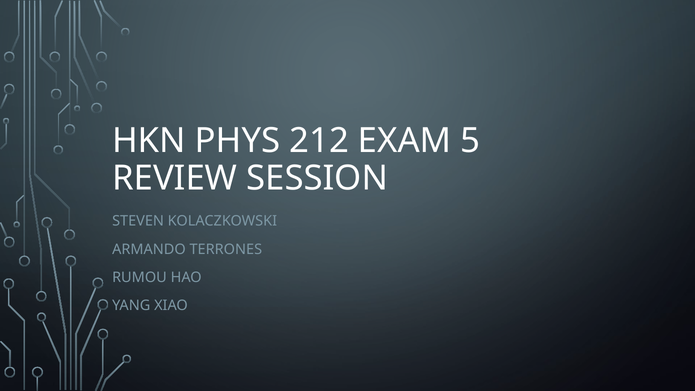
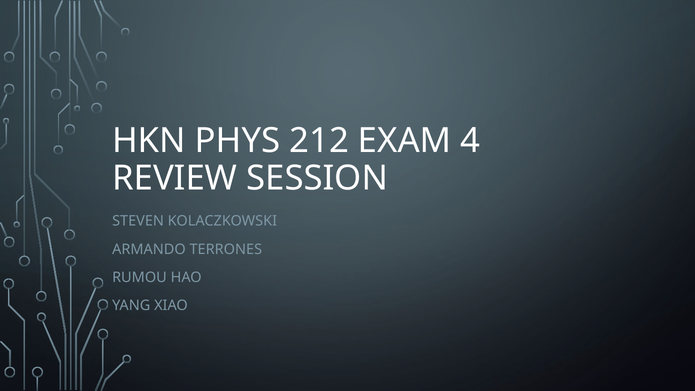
5: 5 -> 4
